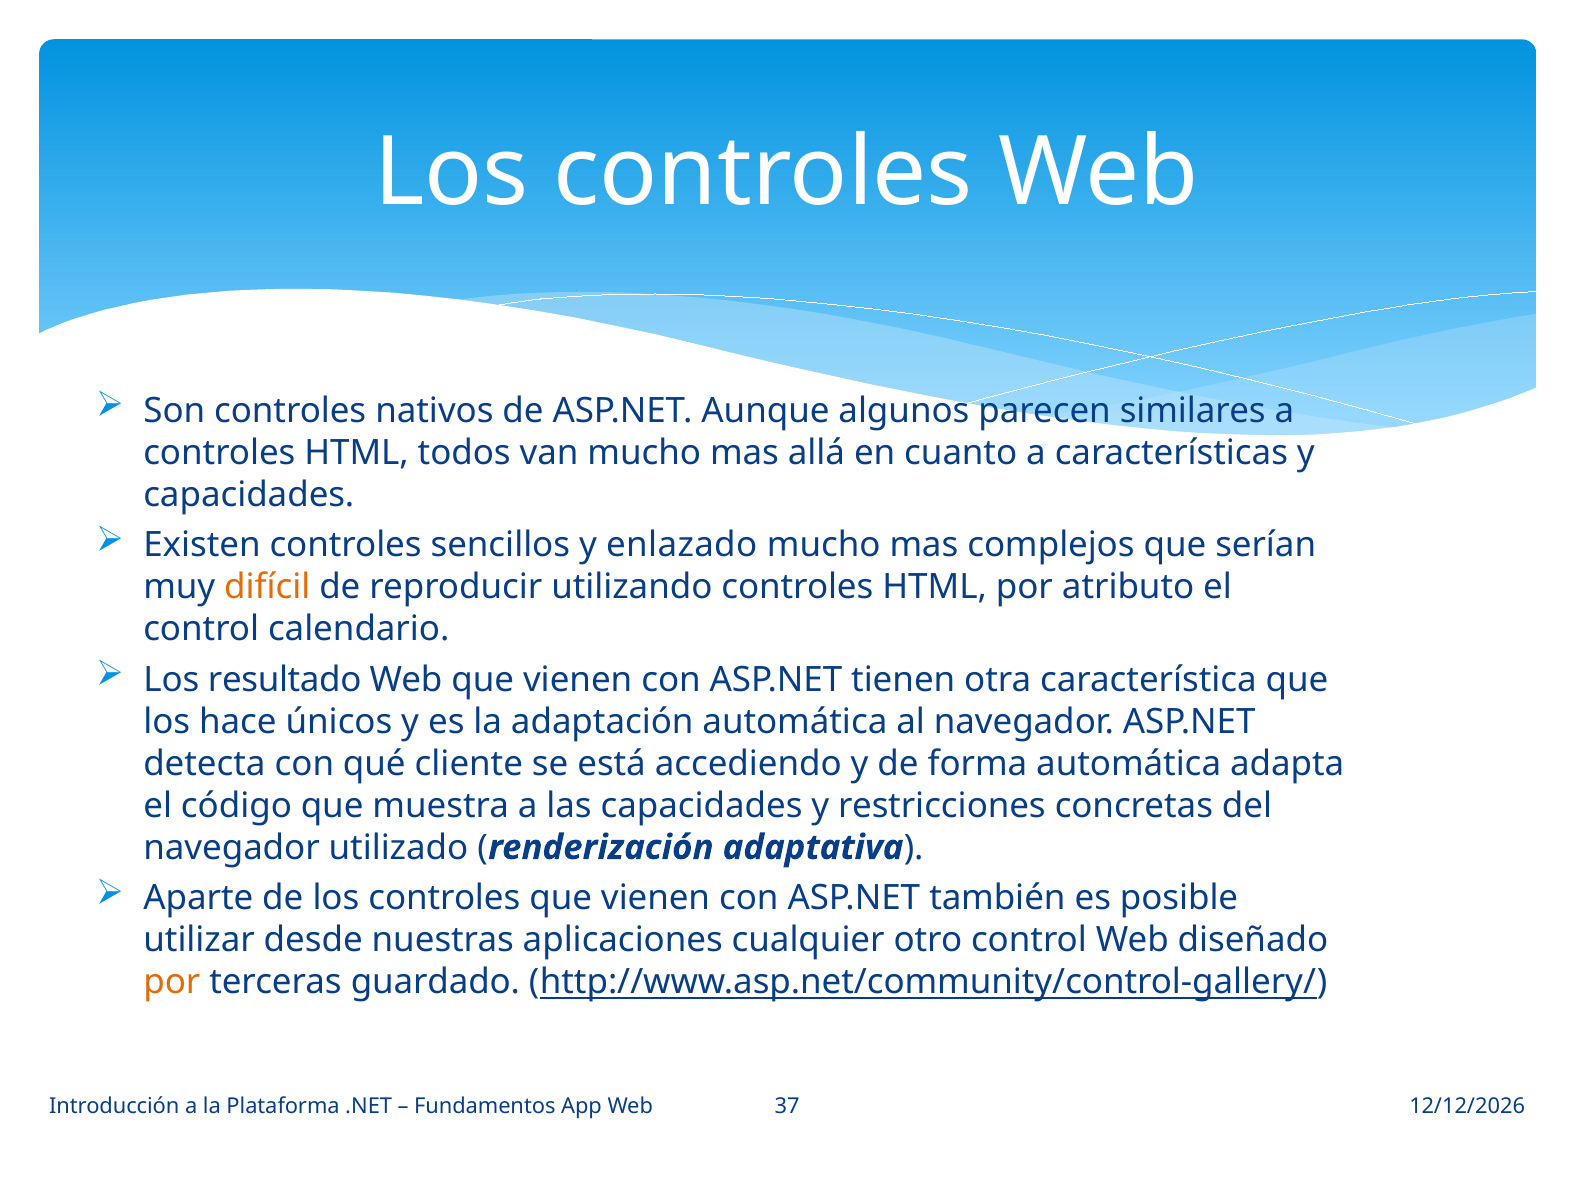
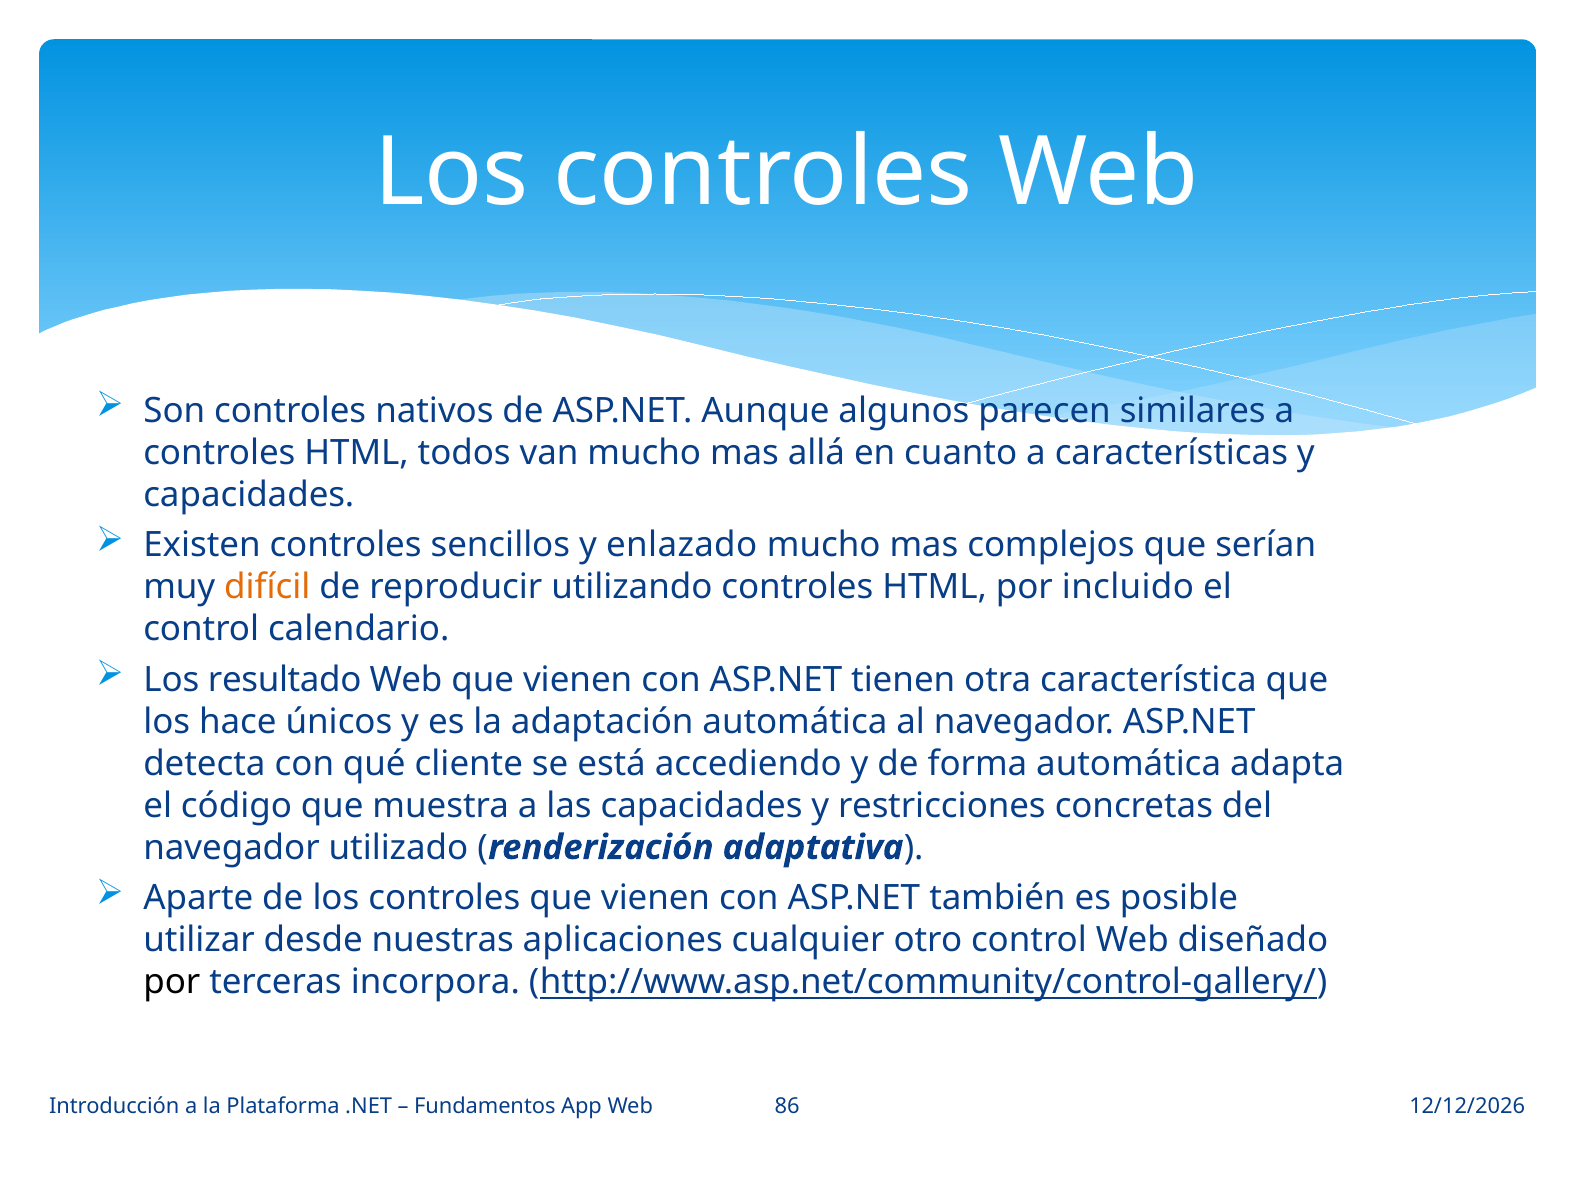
atributo: atributo -> incluido
por at (172, 982) colour: orange -> black
guardado: guardado -> incorpora
37: 37 -> 86
